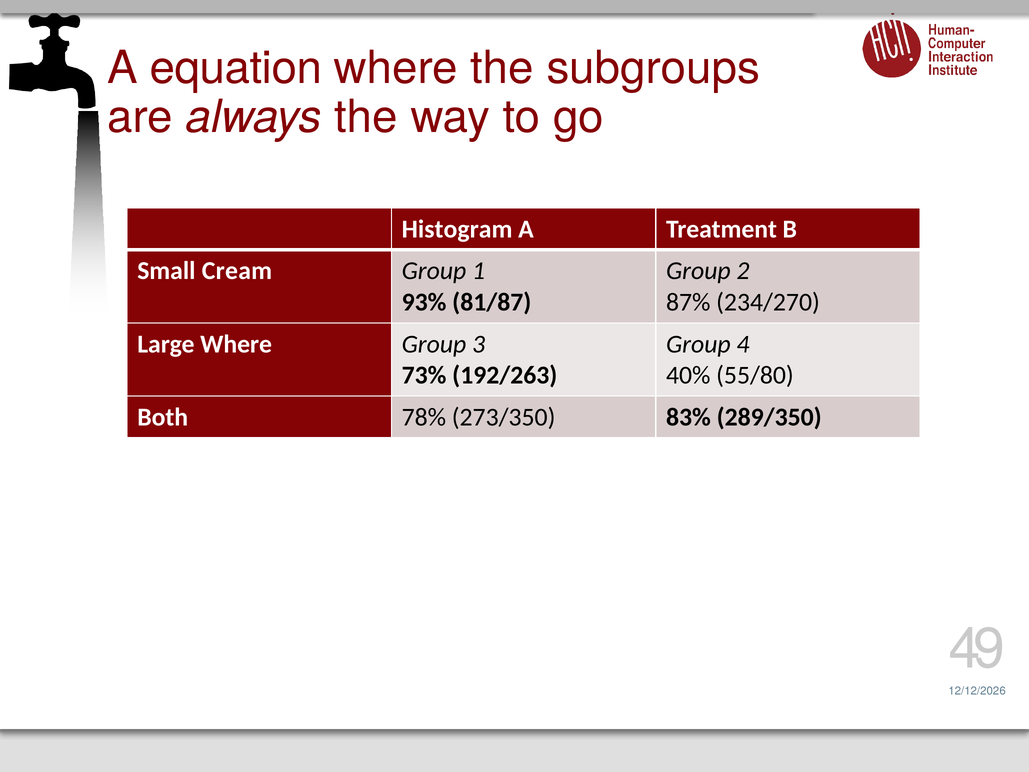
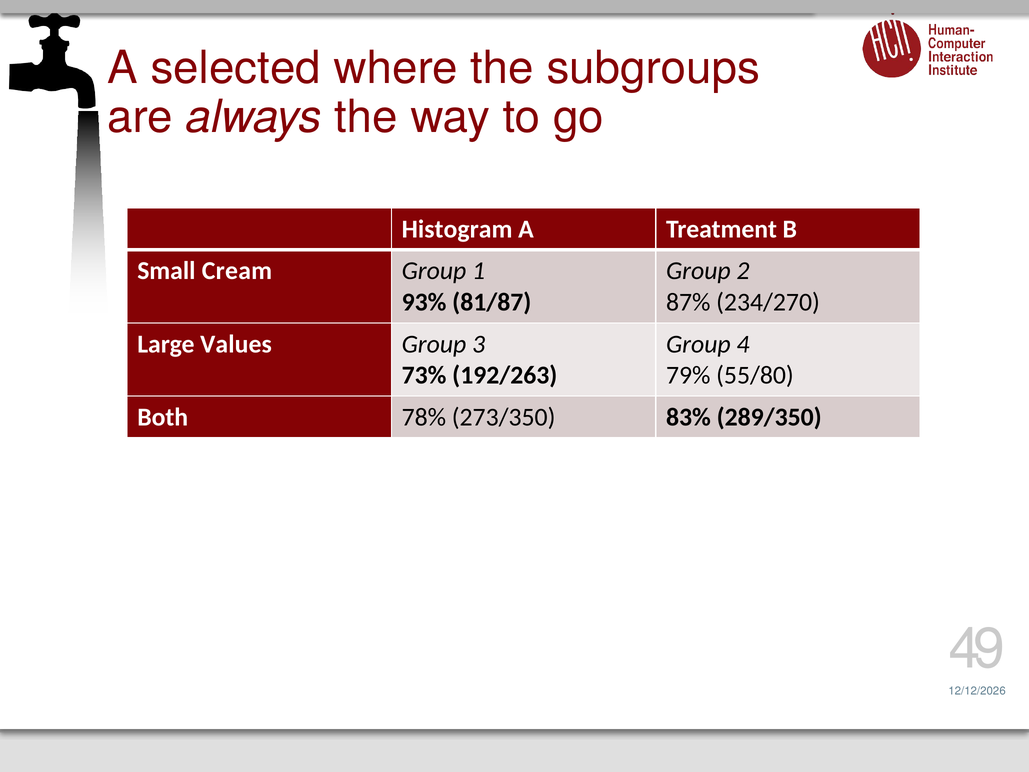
equation: equation -> selected
Large Where: Where -> Values
40%: 40% -> 79%
